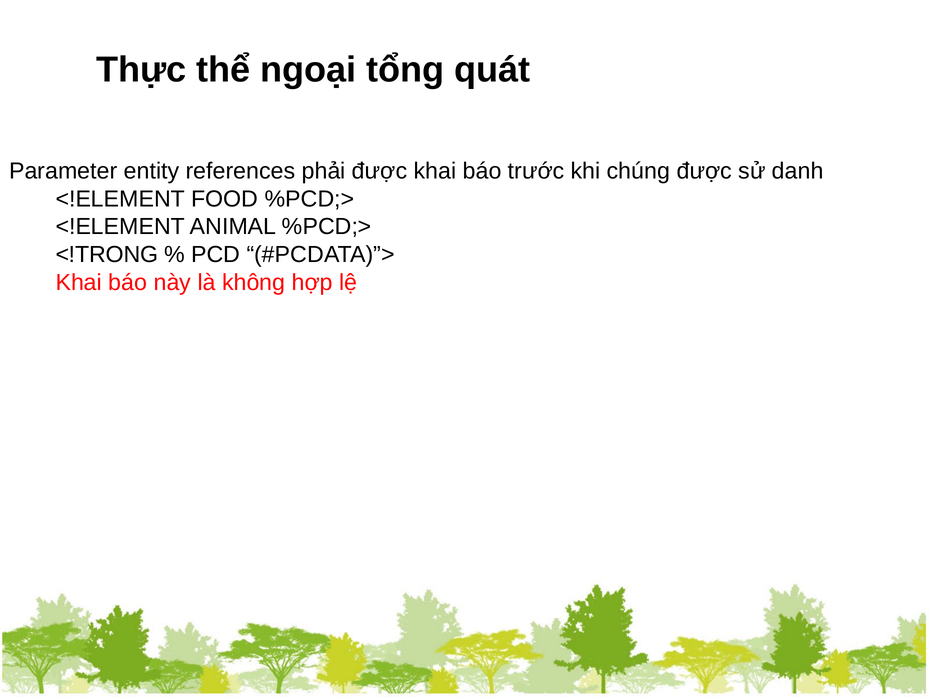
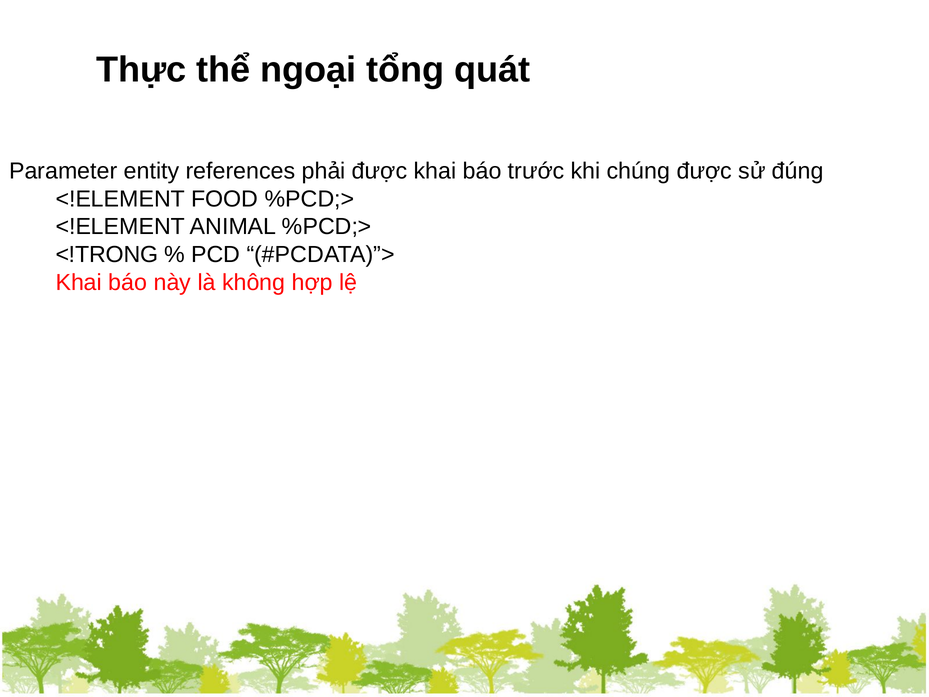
danh: danh -> đúng
